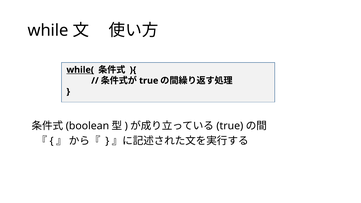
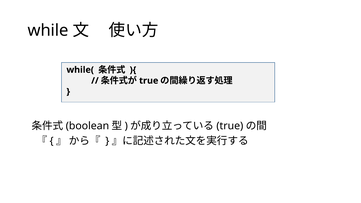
while( underline: present -> none
